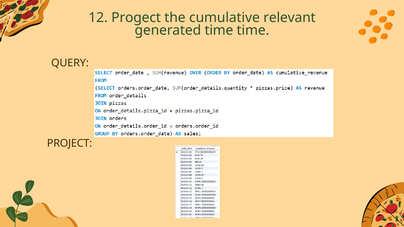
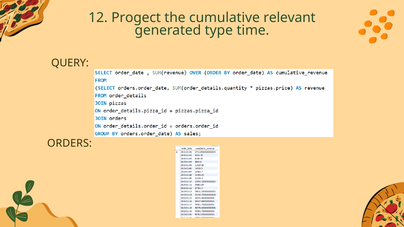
generated time: time -> type
PROJECT: PROJECT -> ORDERS
